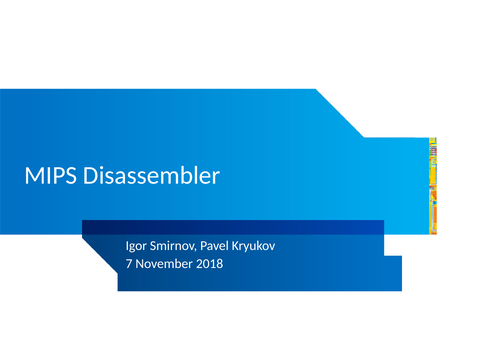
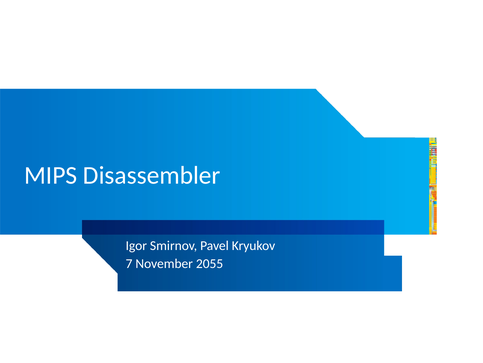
2018: 2018 -> 2055
